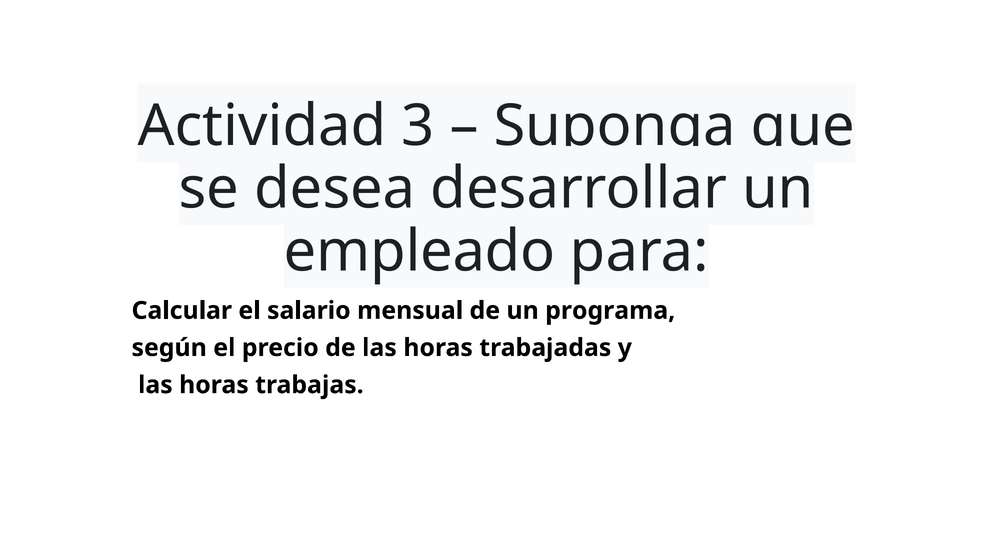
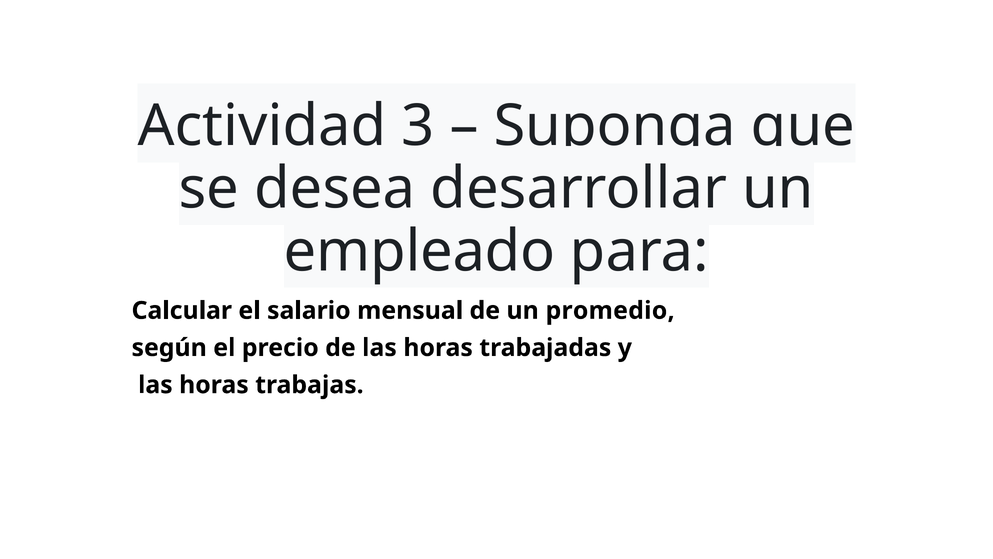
programa: programa -> promedio
